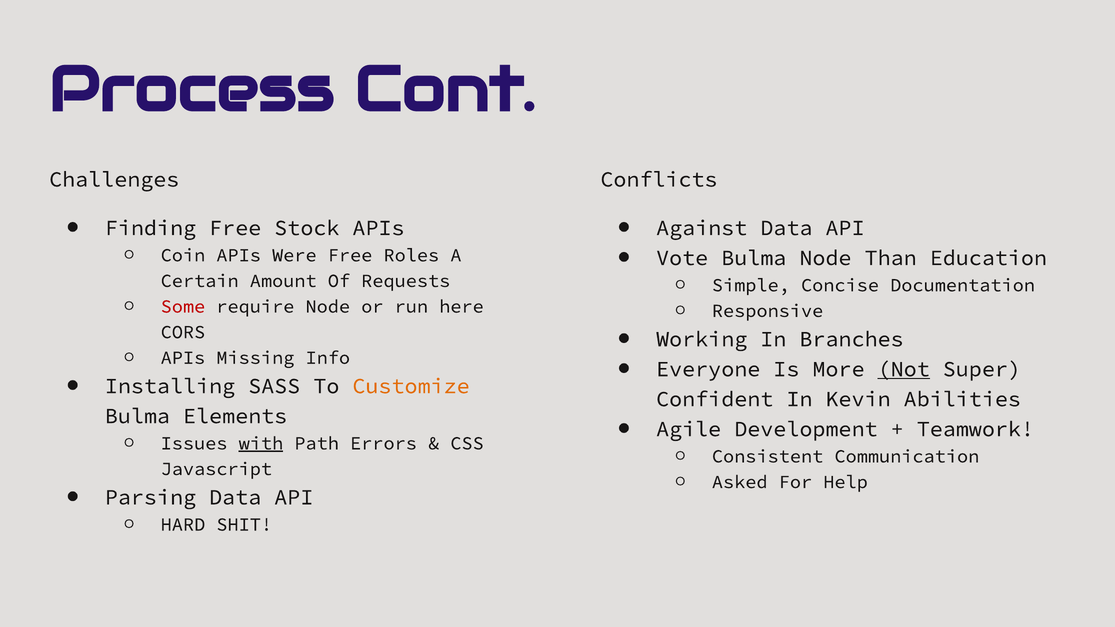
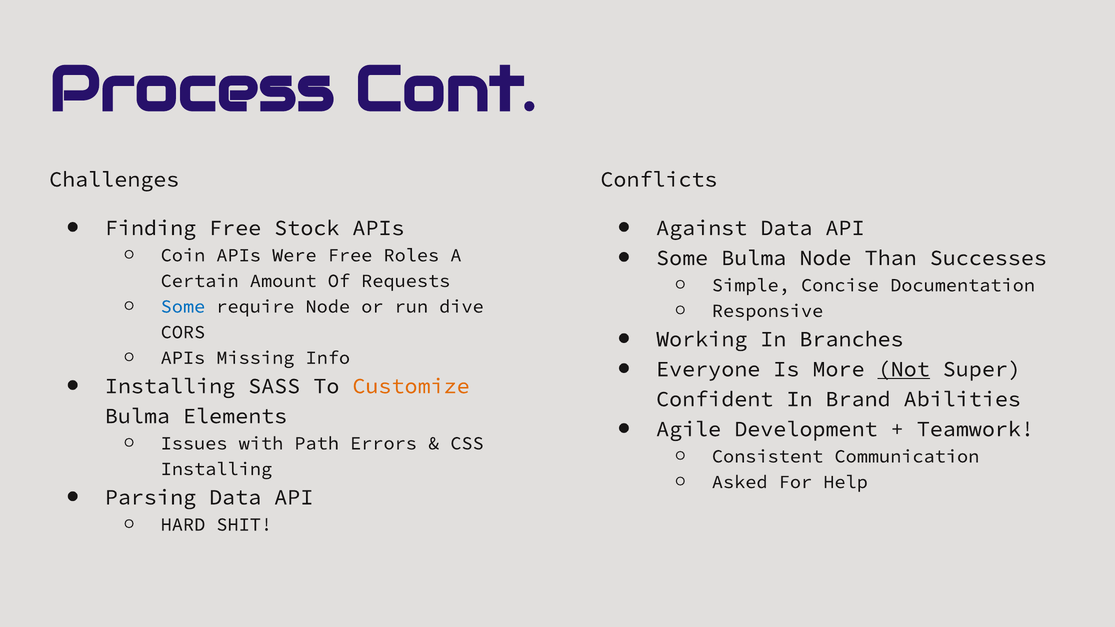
Vote at (682, 258): Vote -> Some
Education: Education -> Successes
Some at (183, 307) colour: red -> blue
here: here -> dive
Kevin: Kevin -> Brand
with underline: present -> none
Javascript at (216, 469): Javascript -> Installing
